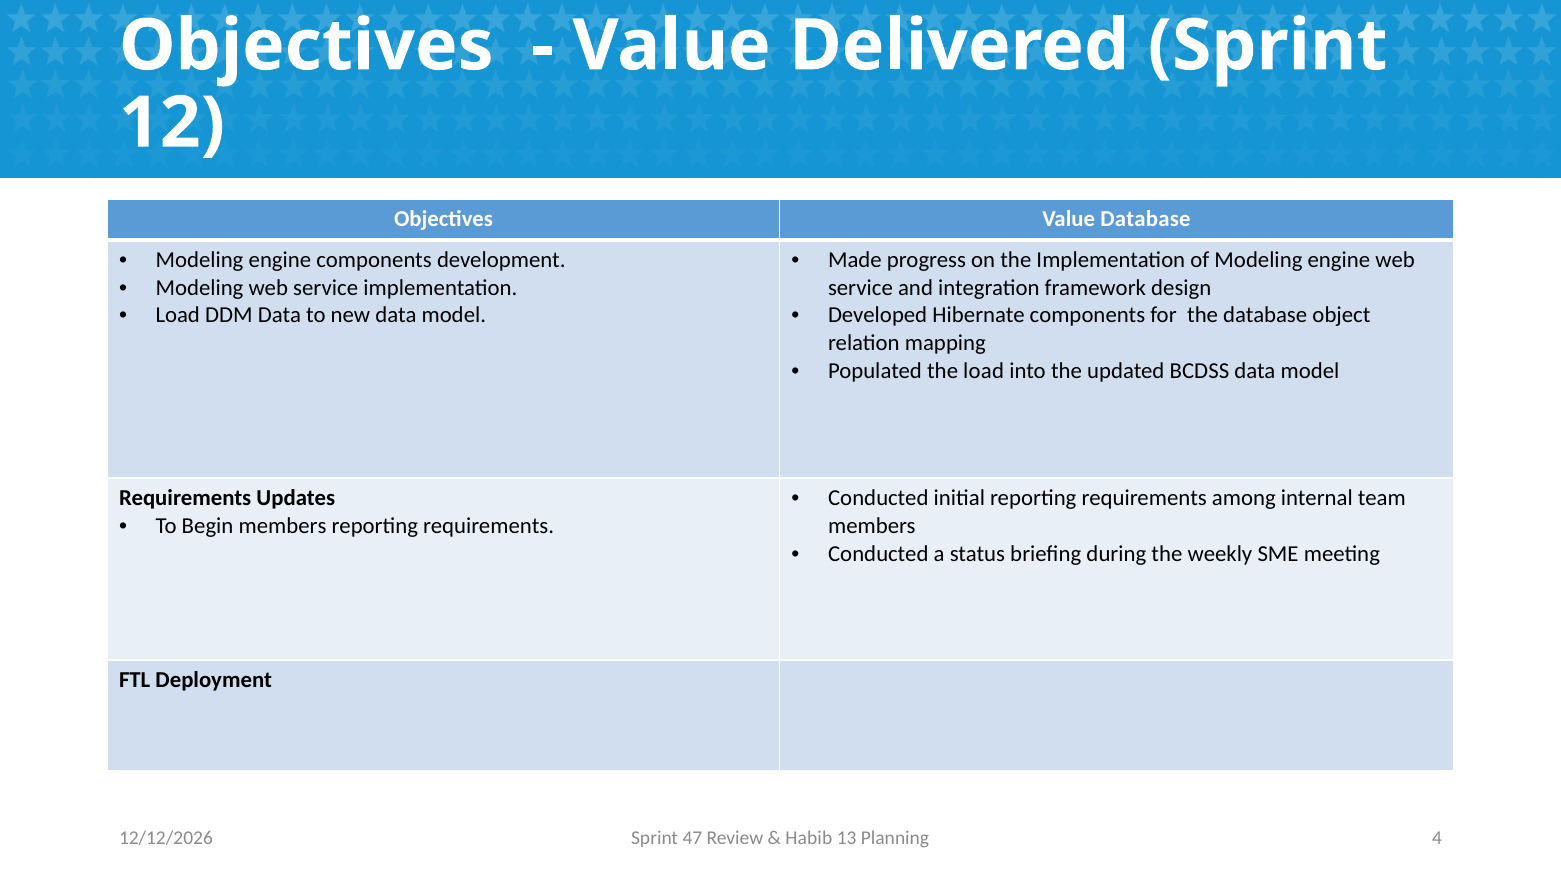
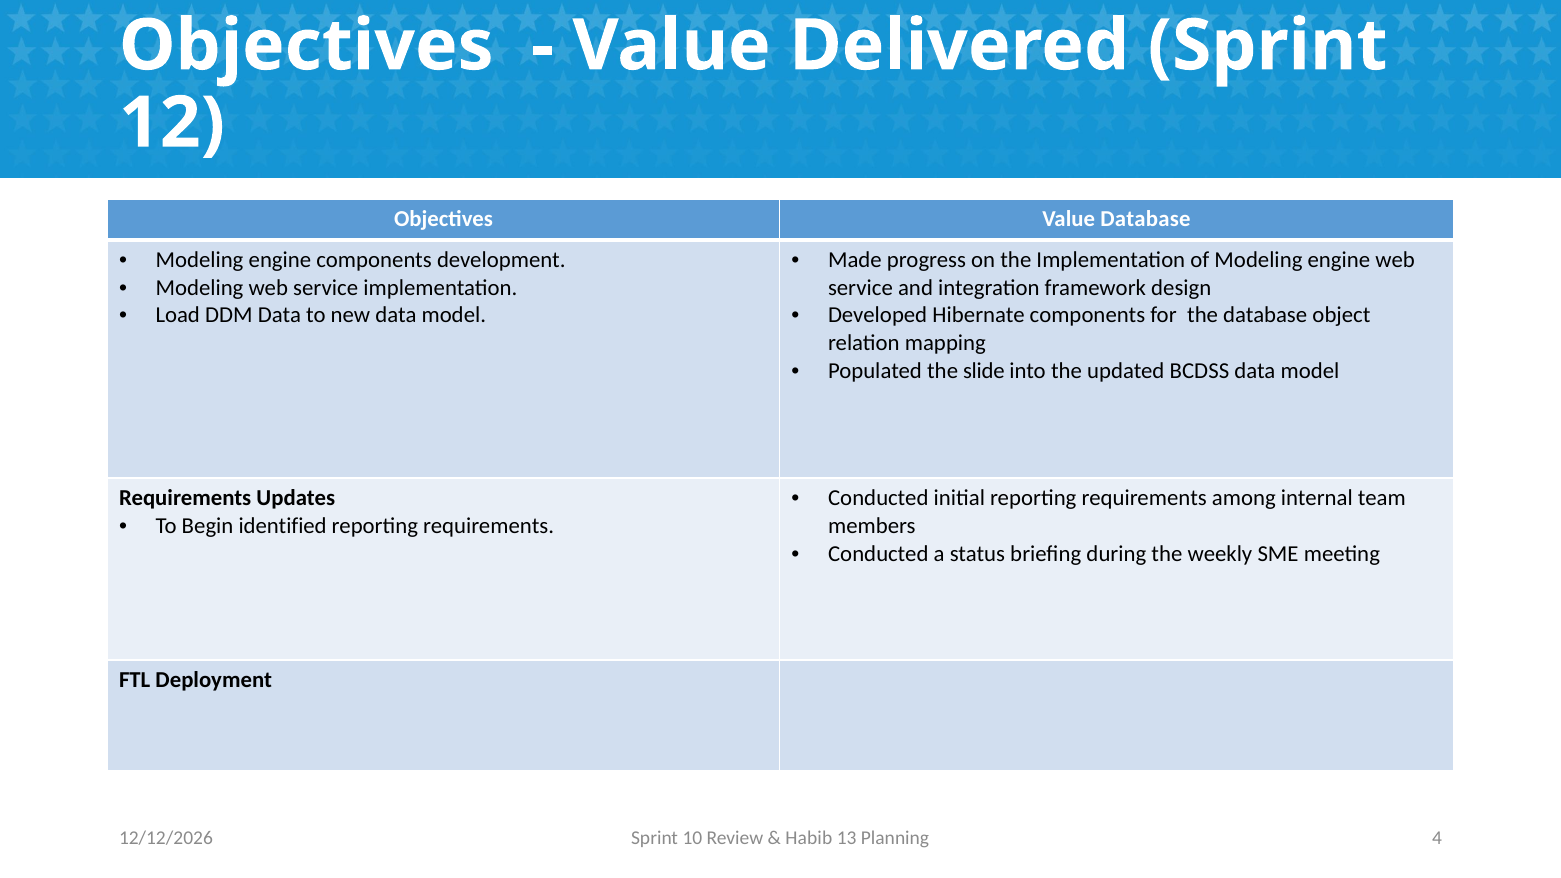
the load: load -> slide
Begin members: members -> identified
47: 47 -> 10
